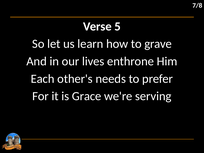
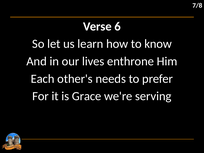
5: 5 -> 6
grave: grave -> know
